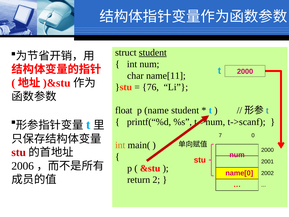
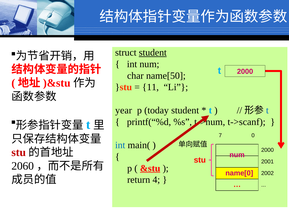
name[11: name[11 -> name[50
76: 76 -> 11
float: float -> year
name: name -> today
int at (120, 145) colour: orange -> blue
2006: 2006 -> 2060
&stu underline: none -> present
2: 2 -> 4
